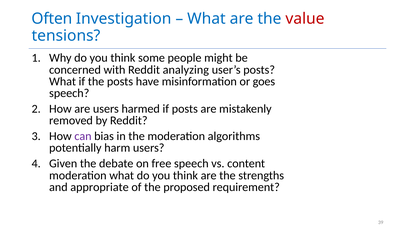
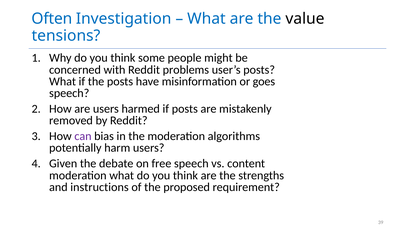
value colour: red -> black
analyzing: analyzing -> problems
appropriate: appropriate -> instructions
